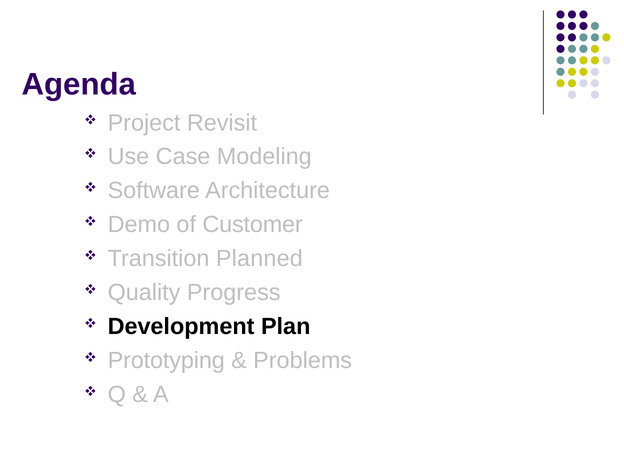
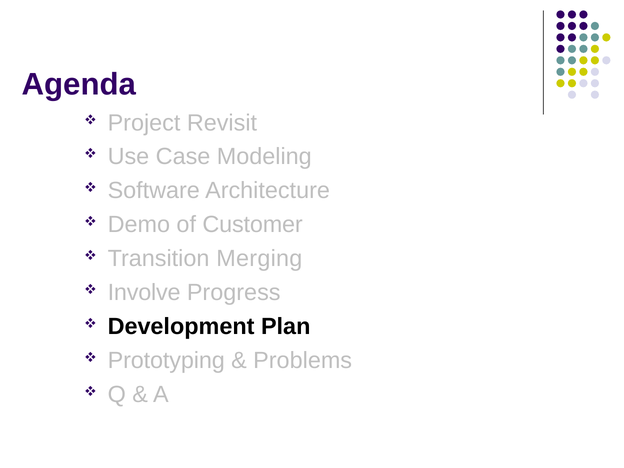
Planned: Planned -> Merging
Quality: Quality -> Involve
